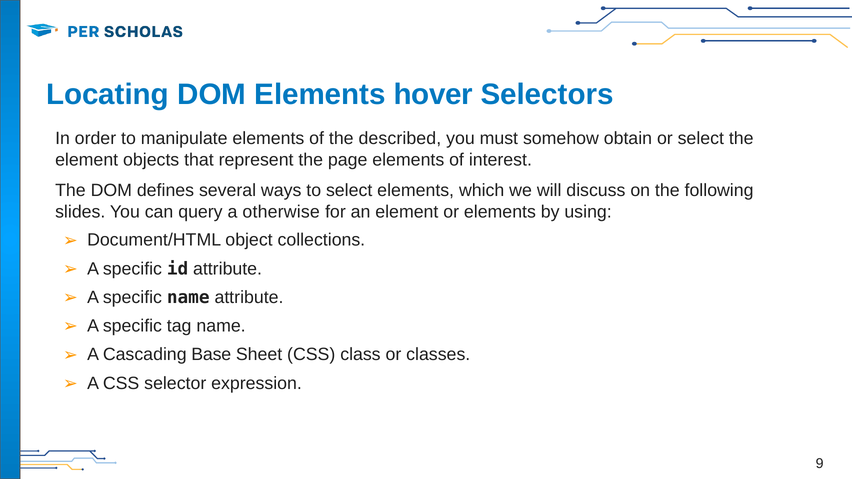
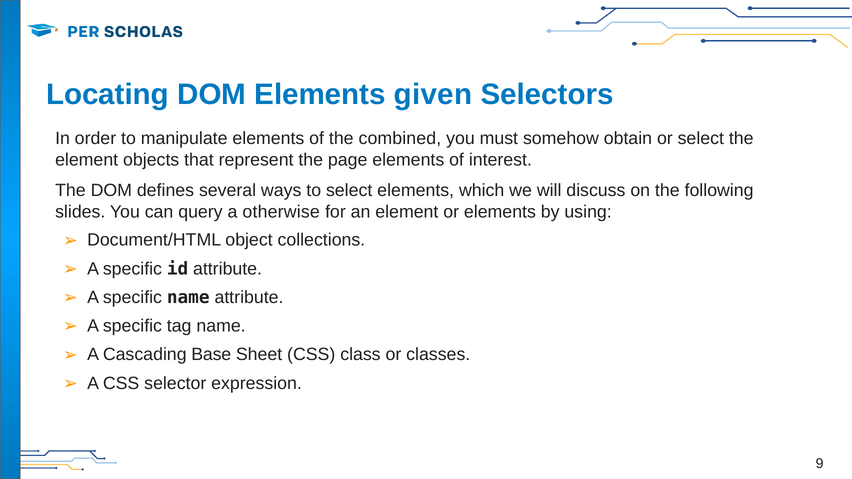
hover: hover -> given
described: described -> combined
